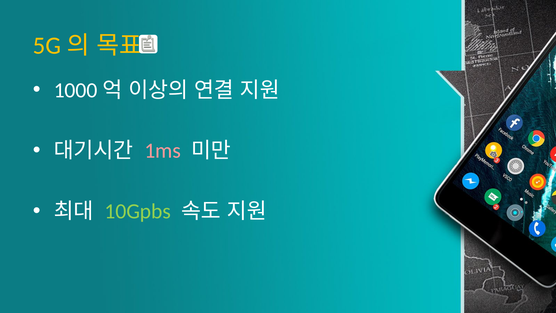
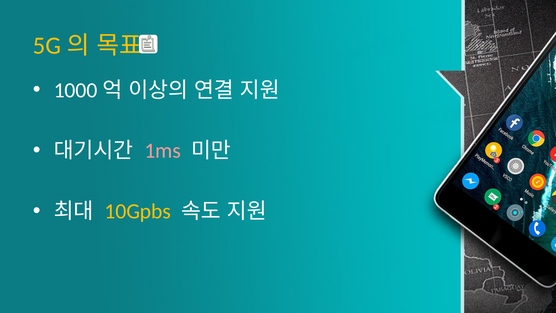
10Gpbs colour: light green -> yellow
